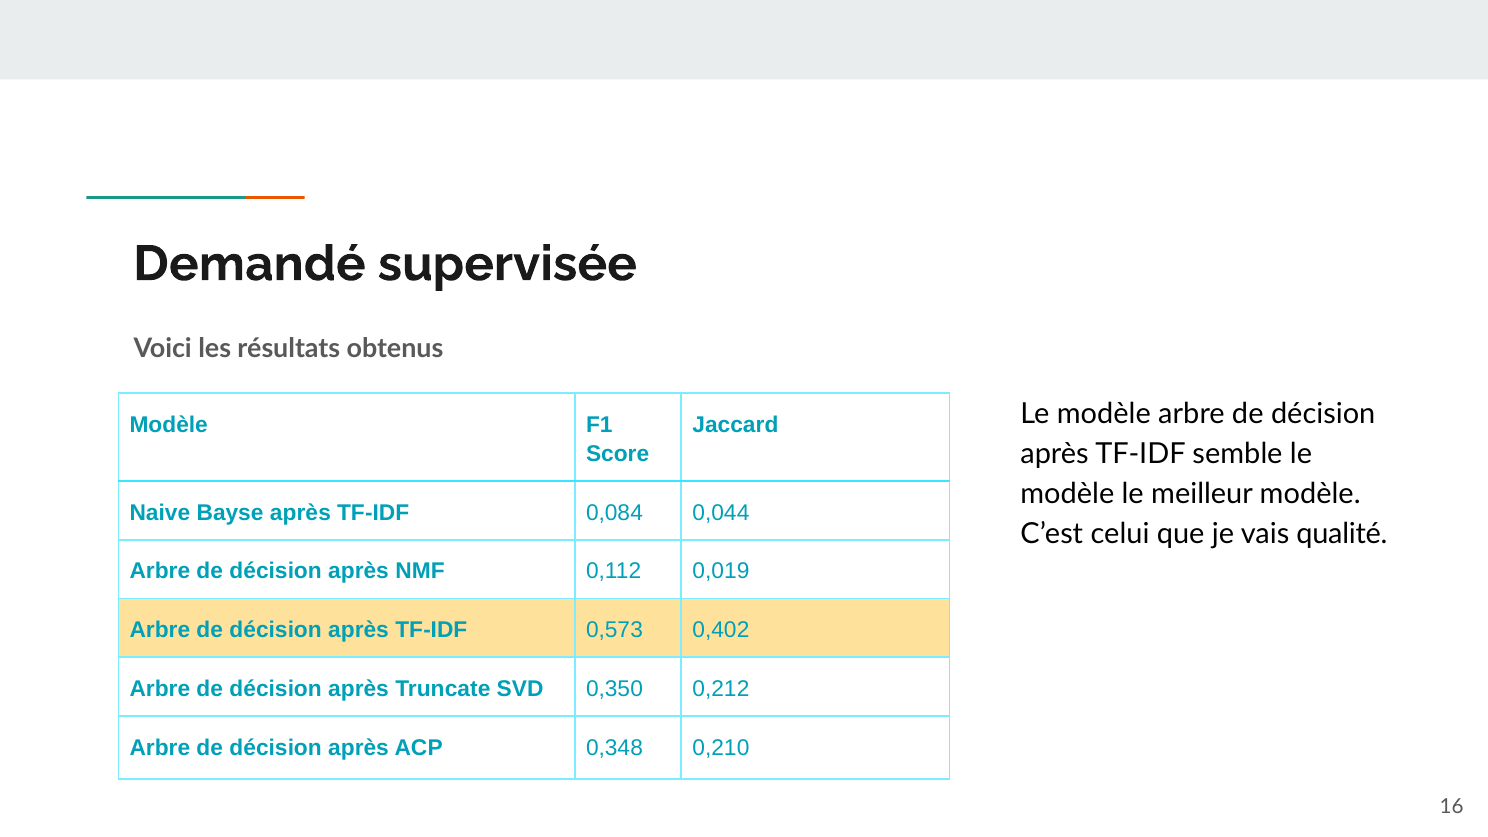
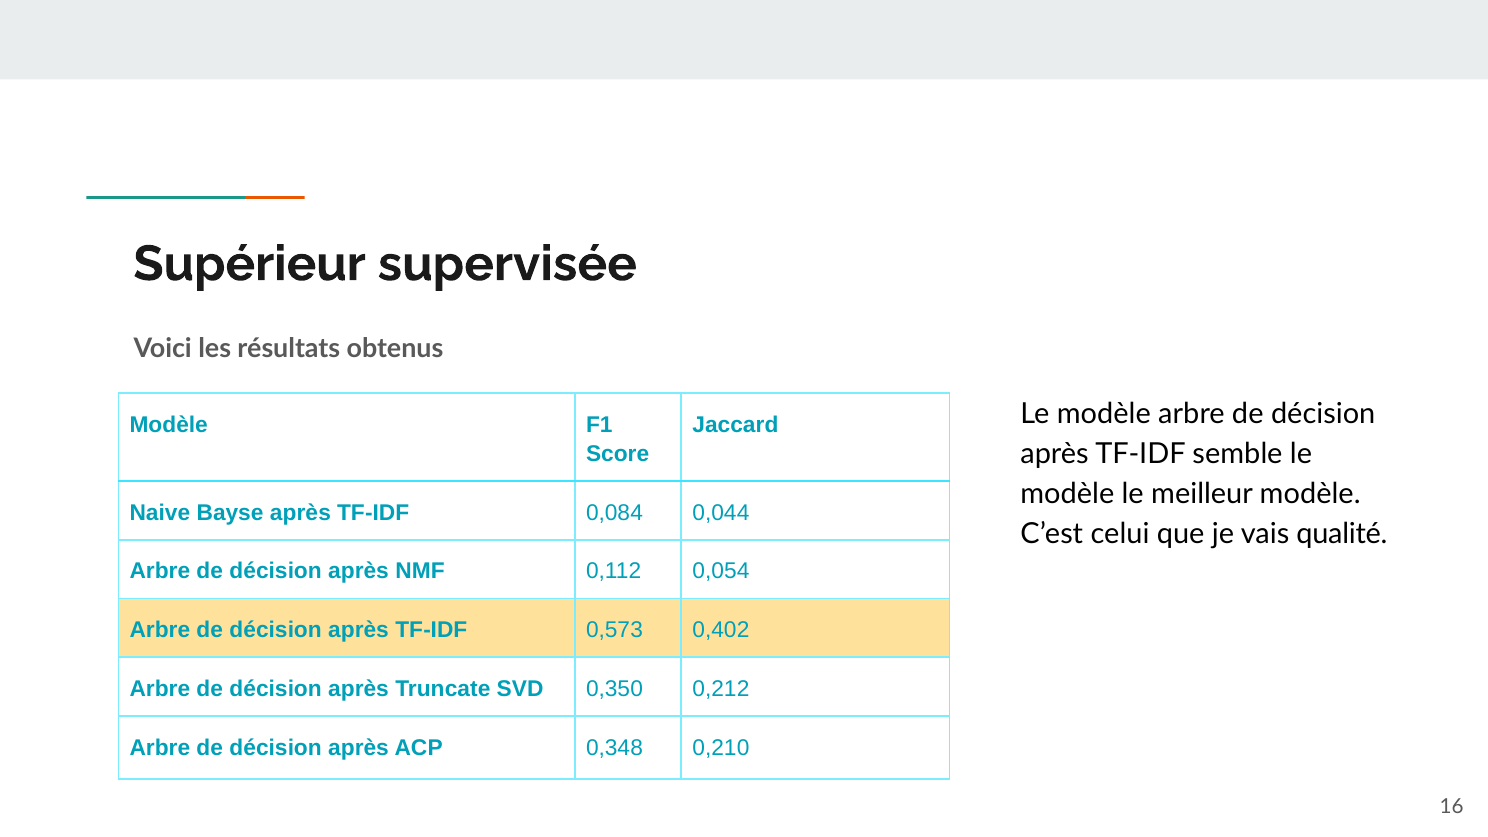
Demandé: Demandé -> Supérieur
0,019: 0,019 -> 0,054
